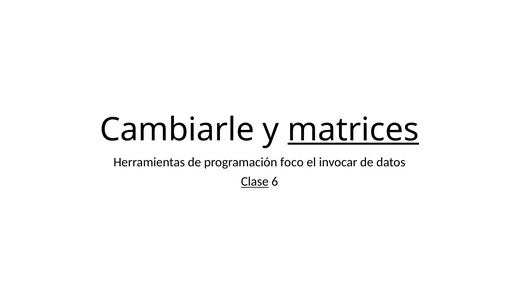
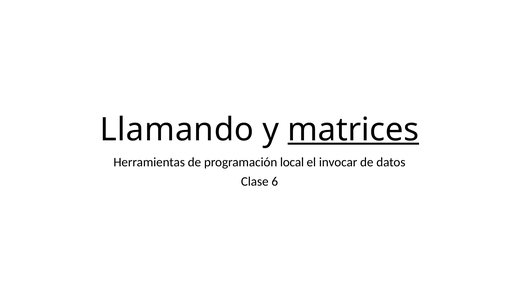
Cambiarle: Cambiarle -> Llamando
foco: foco -> local
Clase underline: present -> none
